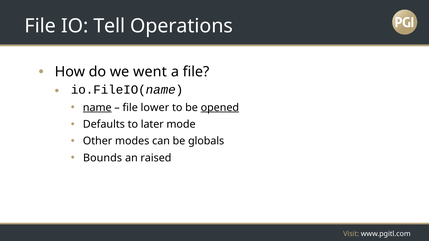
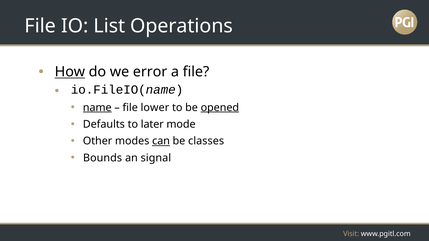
Tell: Tell -> List
How underline: none -> present
went: went -> error
can underline: none -> present
globals: globals -> classes
raised: raised -> signal
